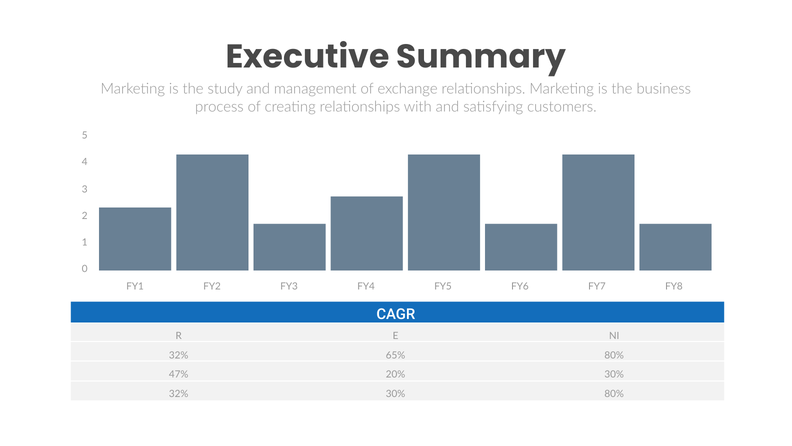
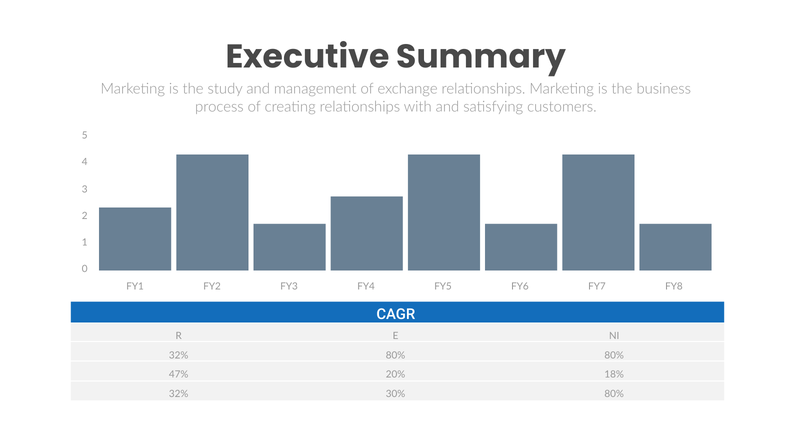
32% 65%: 65% -> 80%
20% 30%: 30% -> 18%
